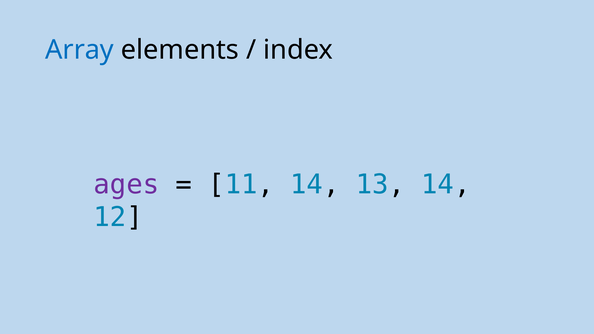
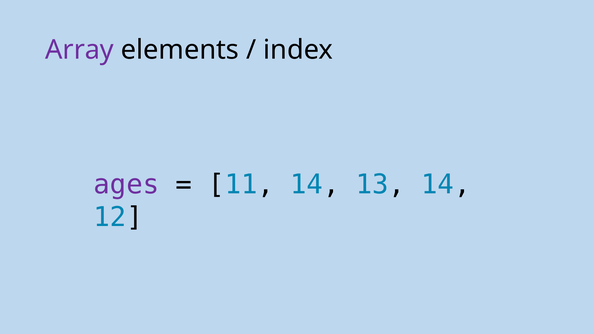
Array colour: blue -> purple
